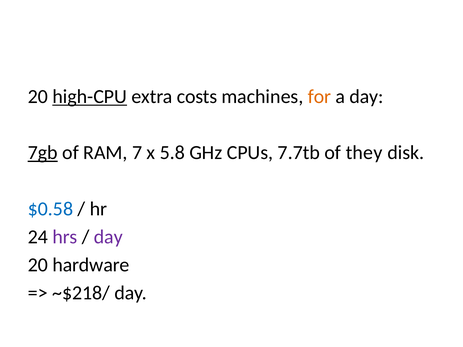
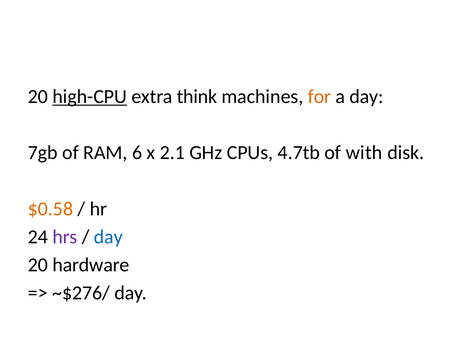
costs: costs -> think
7gb underline: present -> none
7: 7 -> 6
5.8: 5.8 -> 2.1
7.7tb: 7.7tb -> 4.7tb
they: they -> with
$0.58 colour: blue -> orange
day at (108, 237) colour: purple -> blue
~$218/: ~$218/ -> ~$276/
